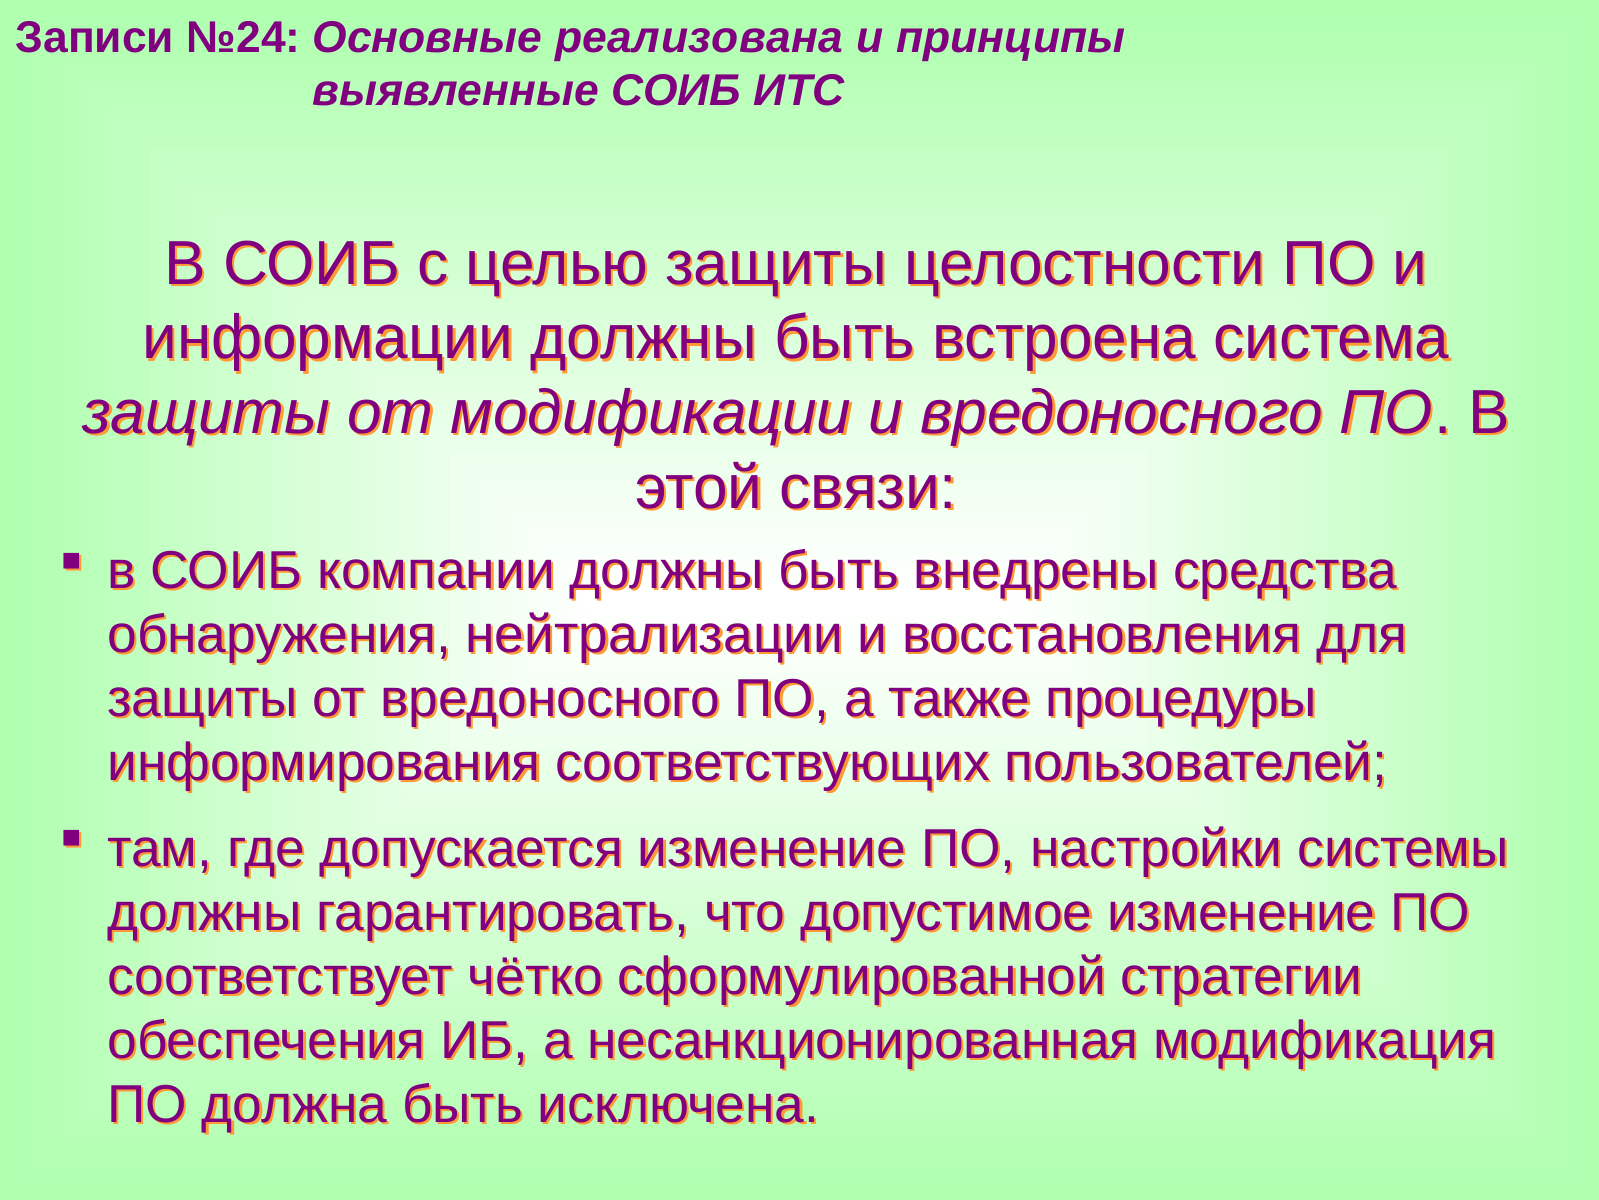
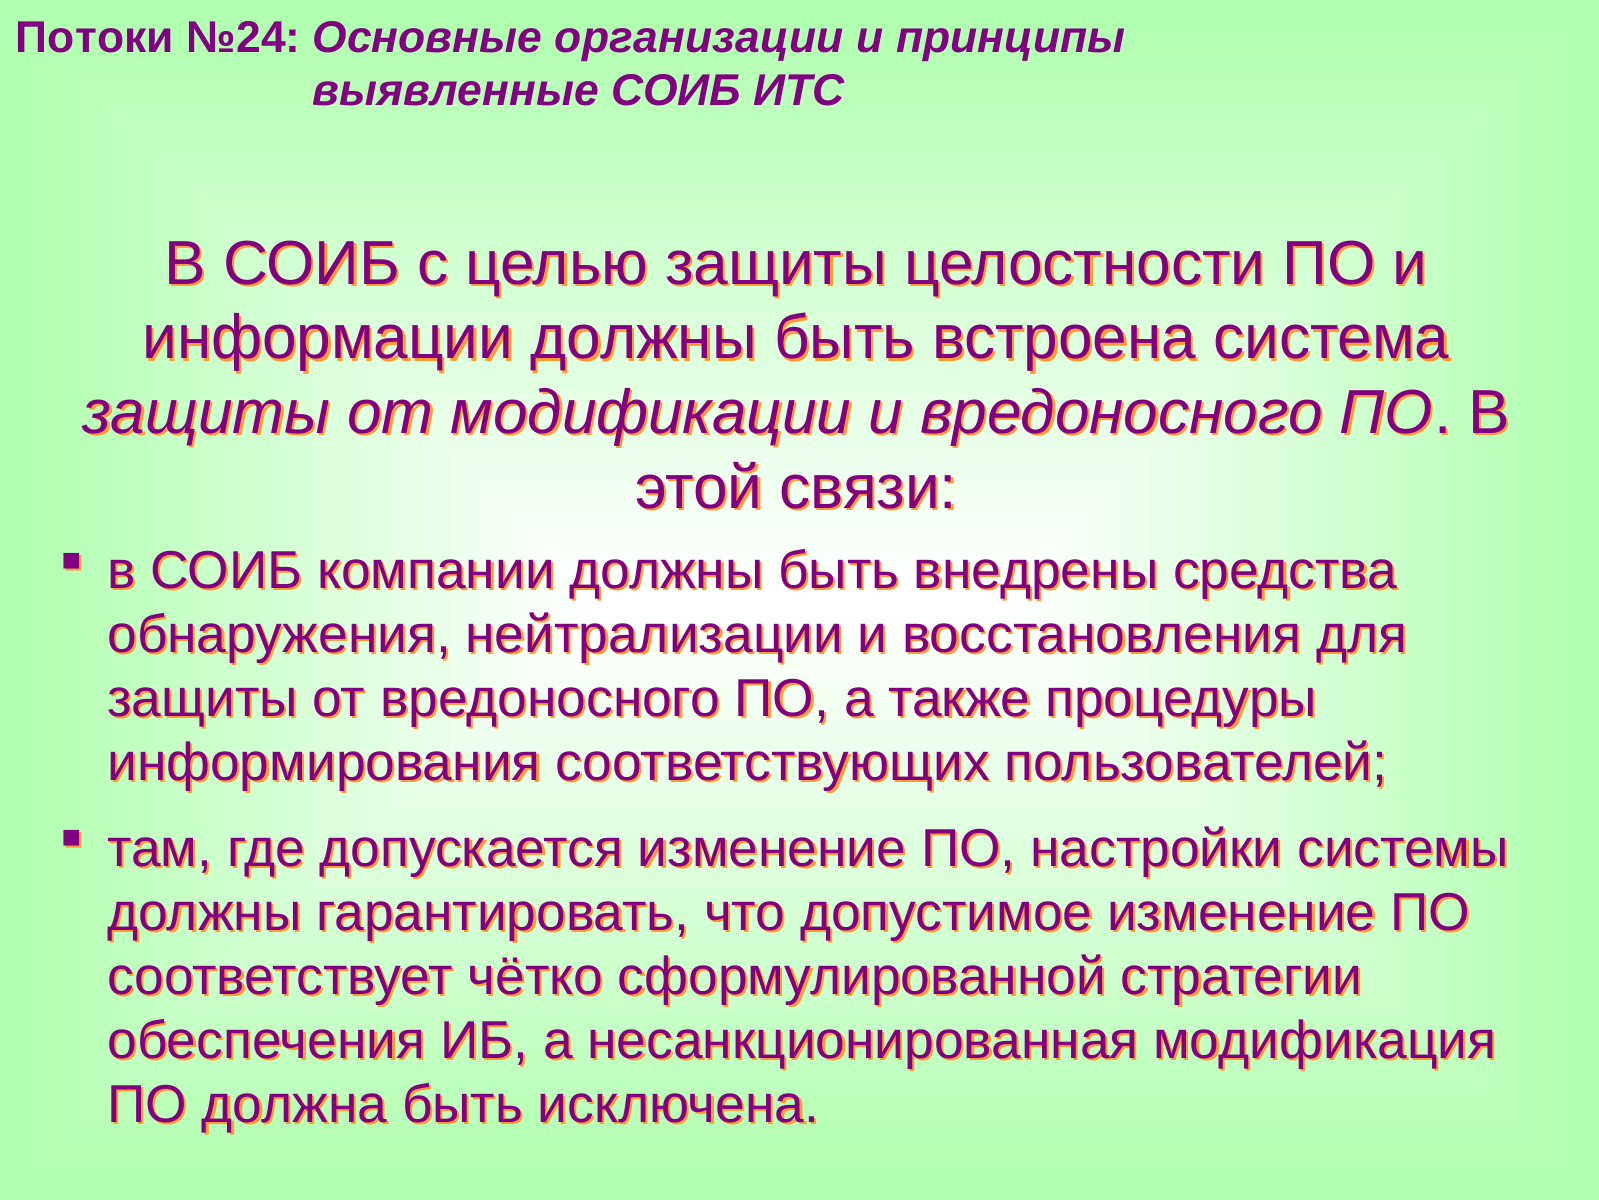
Записи: Записи -> Потоки
реализована: реализована -> организации
